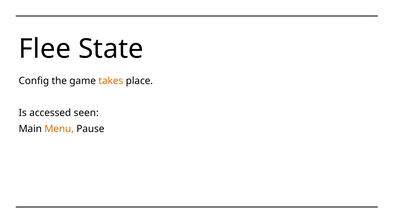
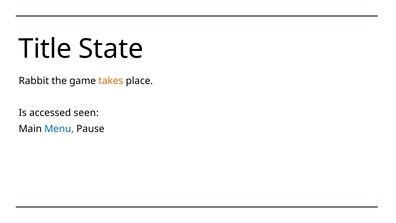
Flee: Flee -> Title
Config: Config -> Rabbit
Menu colour: orange -> blue
